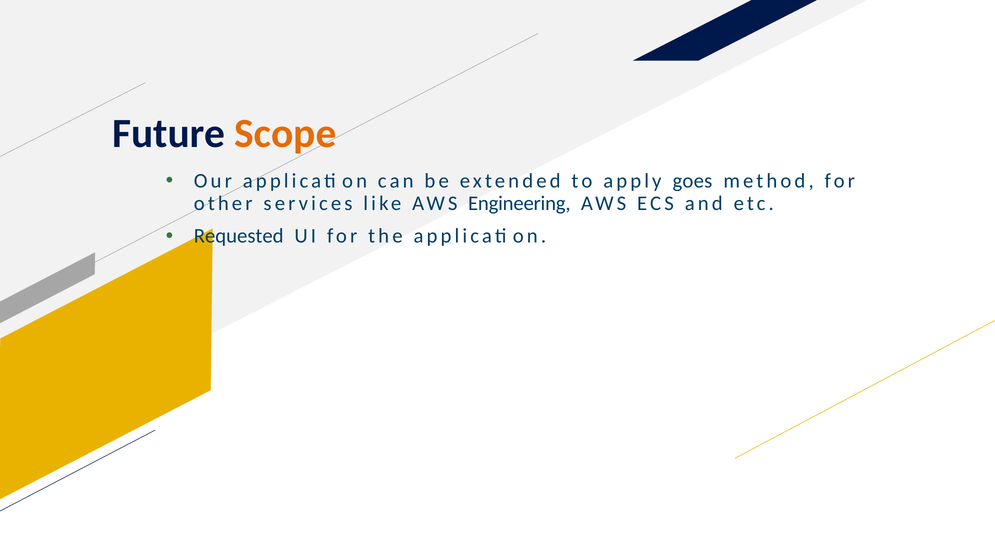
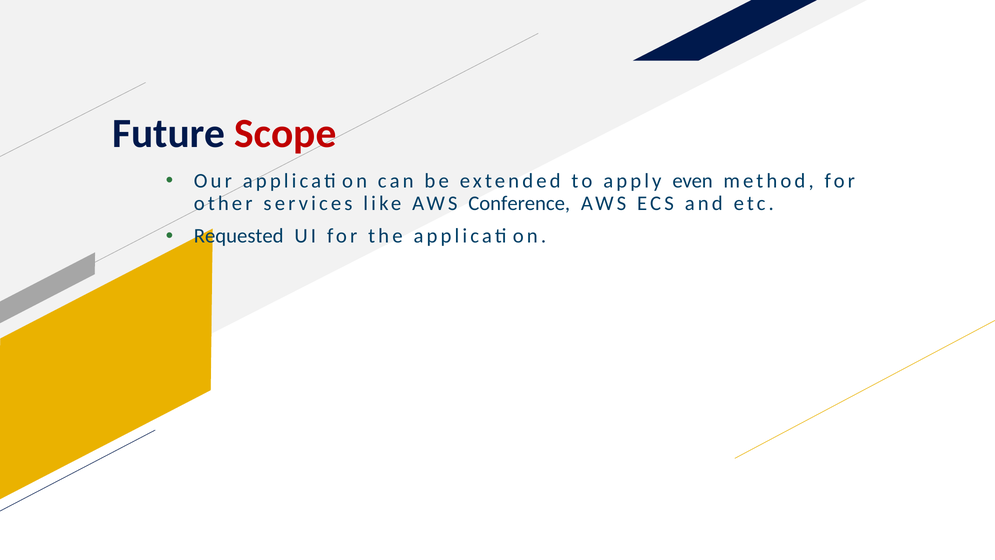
Scope colour: orange -> red
goes: goes -> even
Engineering: Engineering -> Conference
